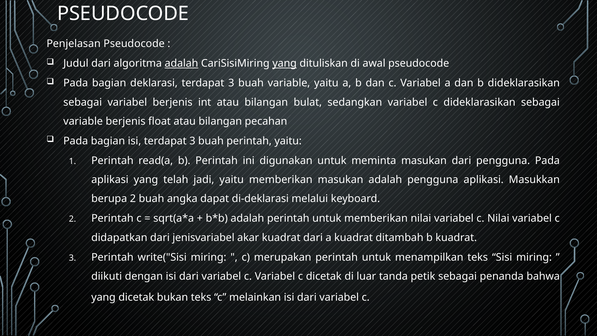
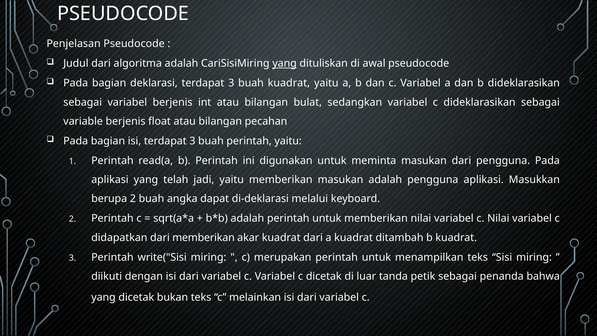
adalah at (181, 63) underline: present -> none
buah variable: variable -> kuadrat
dari jenisvariabel: jenisvariabel -> memberikan
